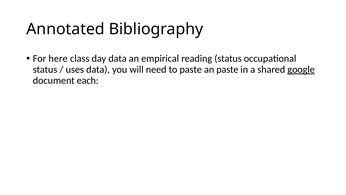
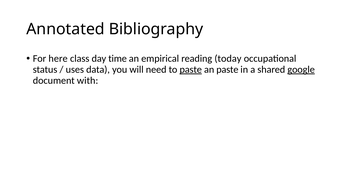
day data: data -> time
reading status: status -> today
paste at (191, 69) underline: none -> present
each: each -> with
